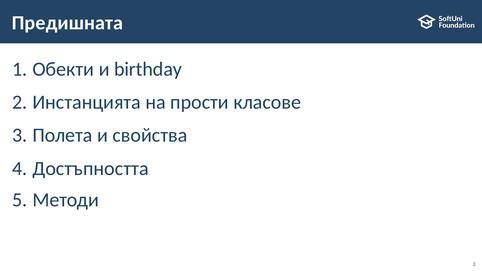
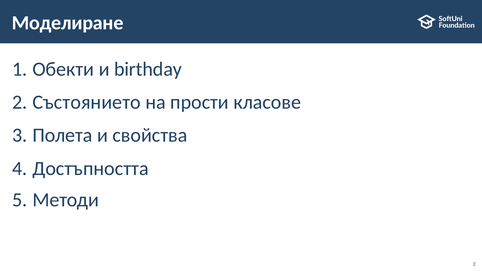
Предишната: Предишната -> Моделиране
Инстанцията: Инстанцията -> Състоянието
